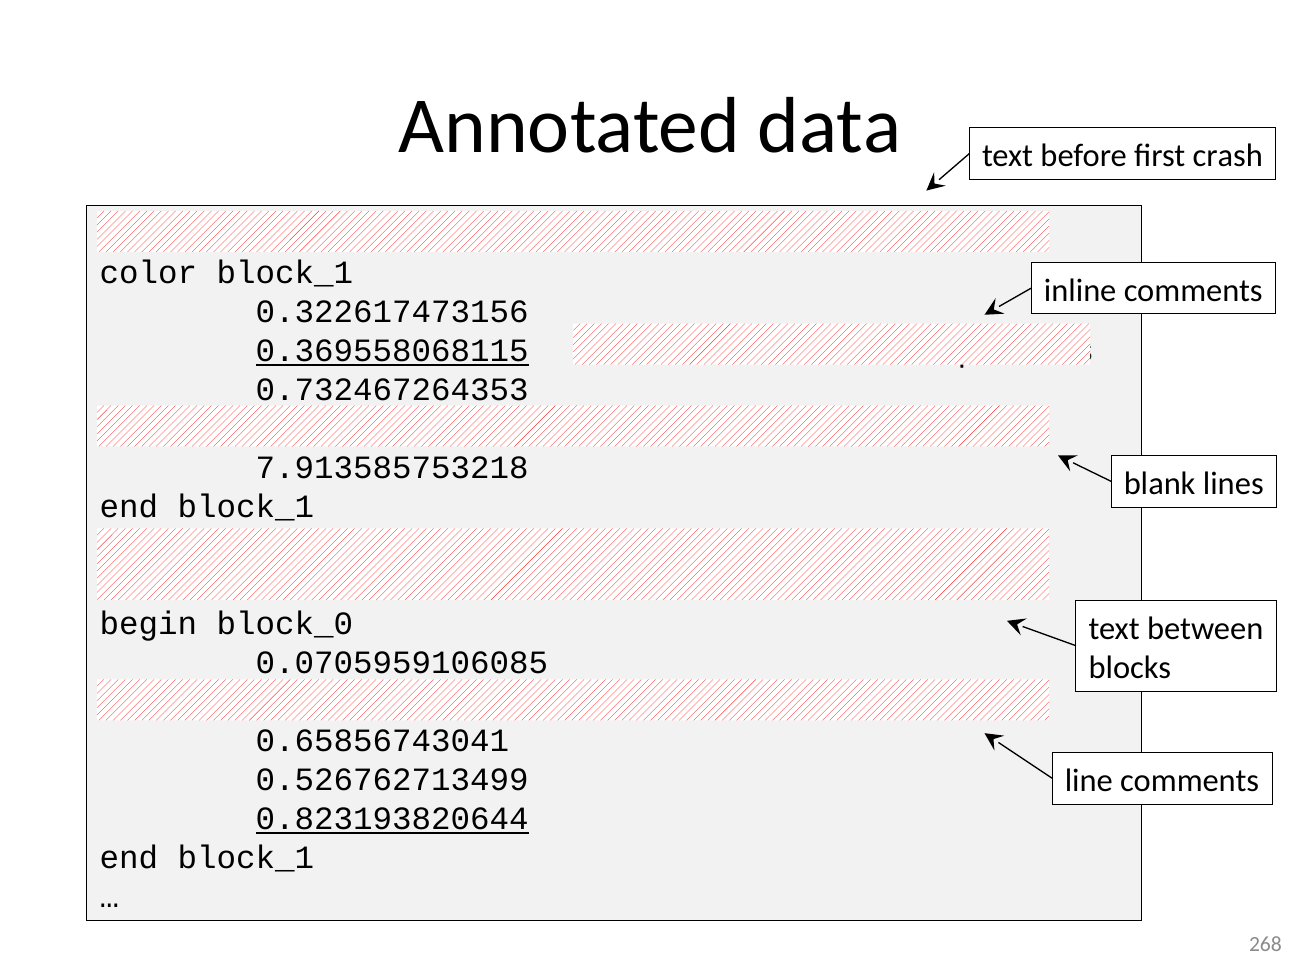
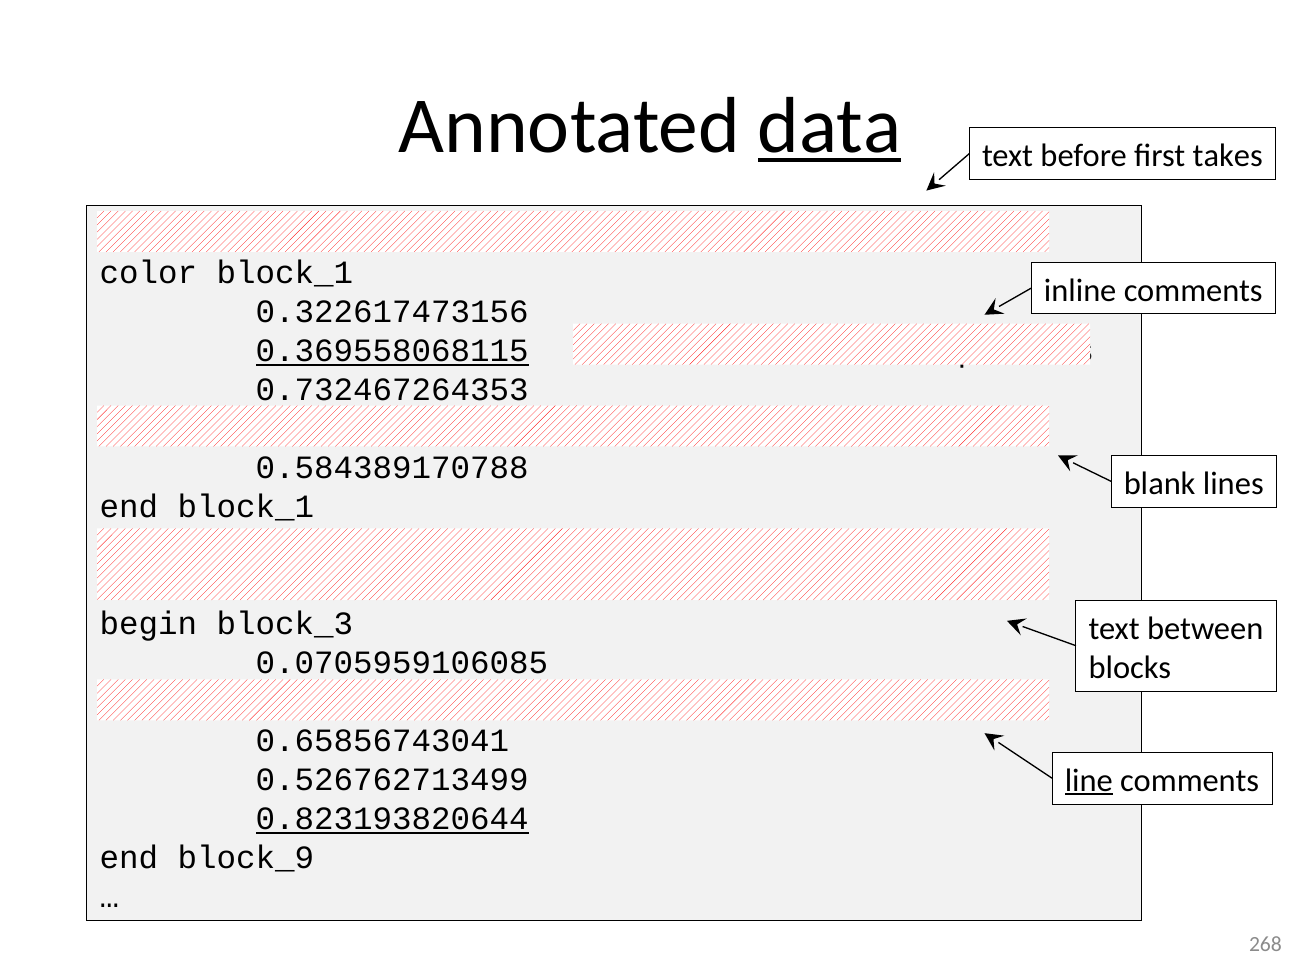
data at (830, 126) underline: none -> present
crash: crash -> takes
7.913585753218: 7.913585753218 -> 0.584389170788
block_0: block_0 -> block_3
line underline: none -> present
block_1 at (246, 858): block_1 -> block_9
